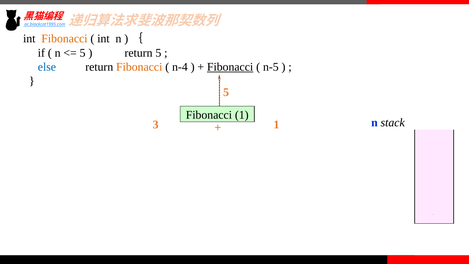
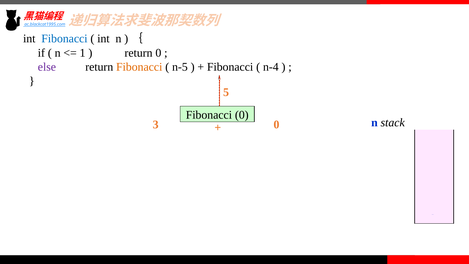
Fibonacci at (64, 39) colour: orange -> blue
5 at (83, 53): 5 -> 1
return 5: 5 -> 0
else colour: blue -> purple
n-4: n-4 -> n-5
Fibonacci at (230, 67) underline: present -> none
n-5: n-5 -> n-4
Fibonacci 1: 1 -> 0
3 1: 1 -> 0
